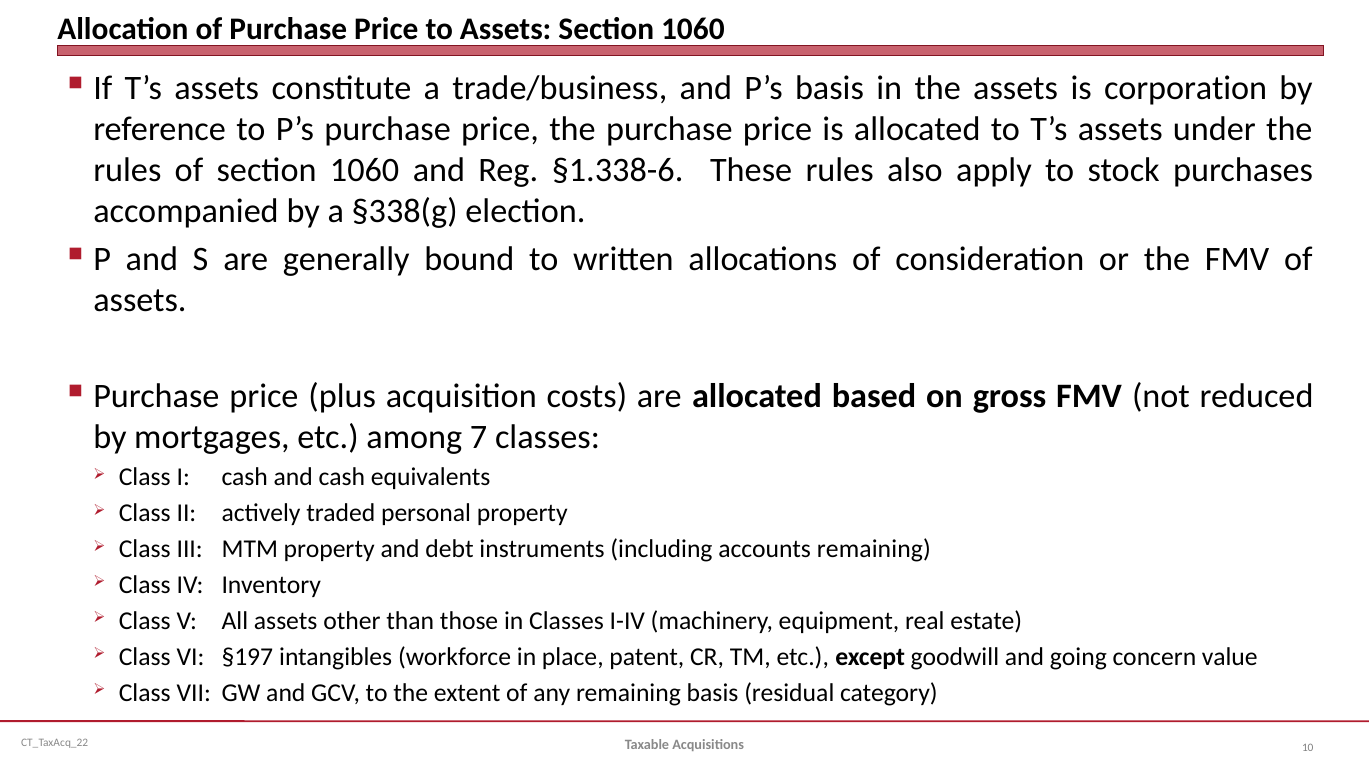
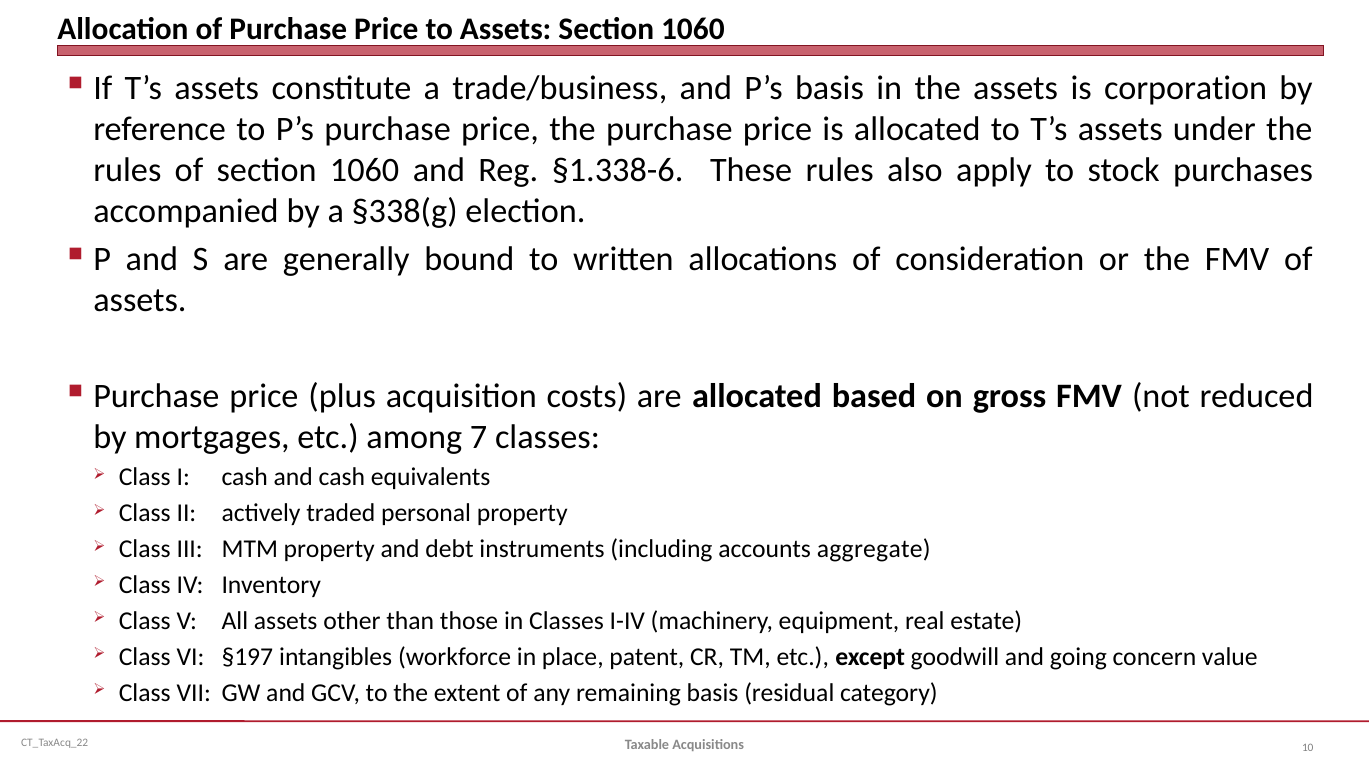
accounts remaining: remaining -> aggregate
